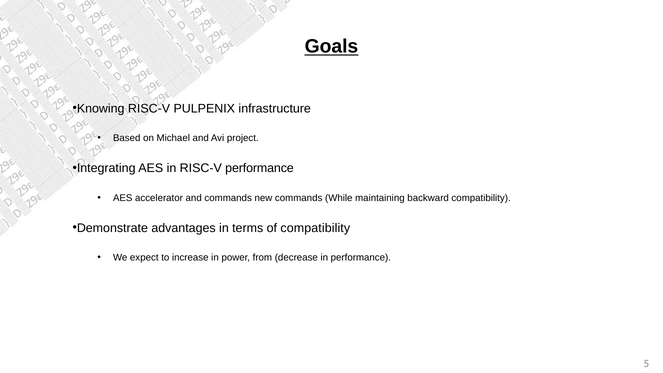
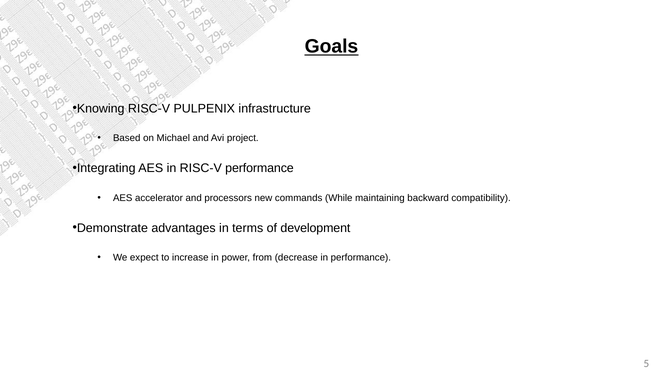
and commands: commands -> processors
of compatibility: compatibility -> development
